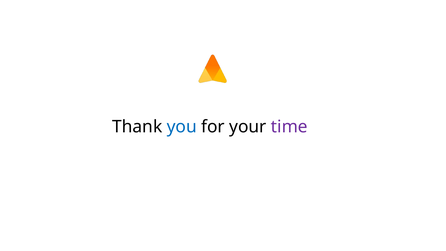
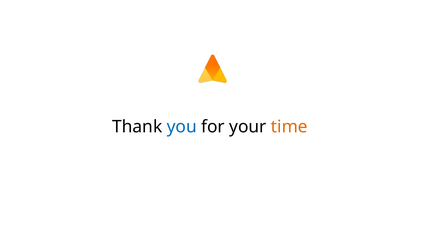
time colour: purple -> orange
